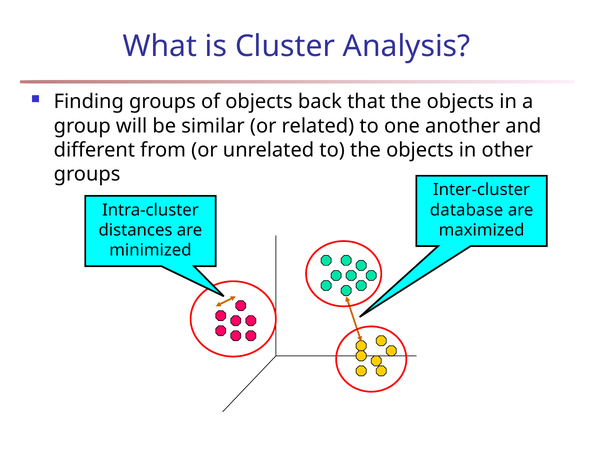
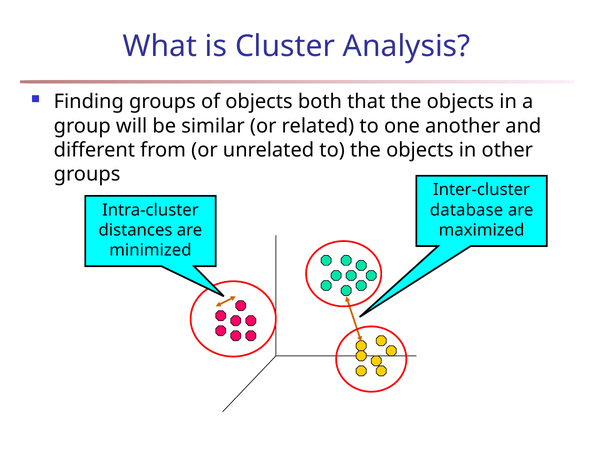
back: back -> both
